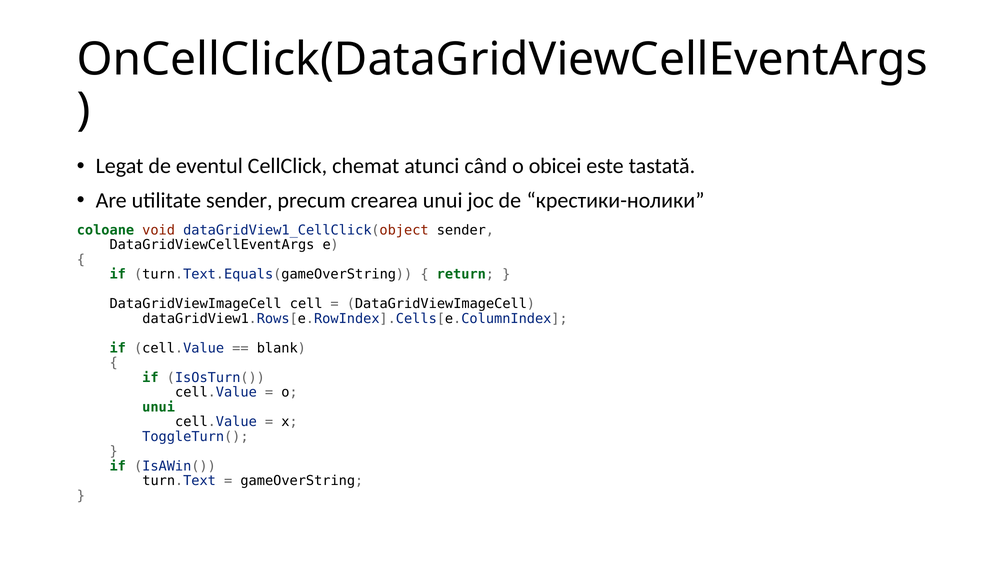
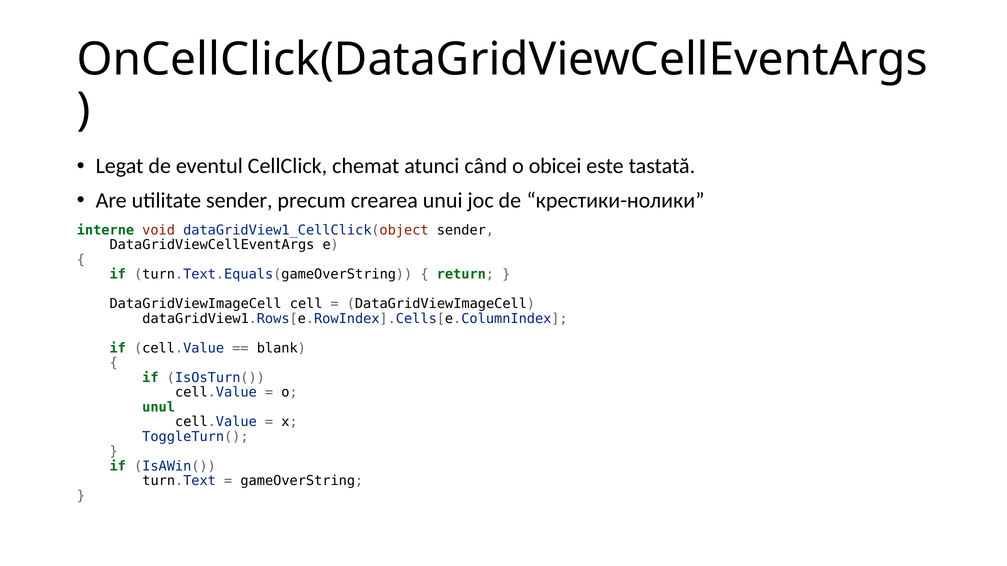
coloane: coloane -> interne
unui at (159, 407): unui -> unul
